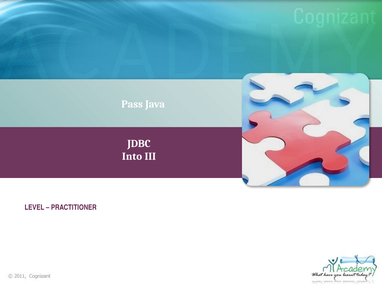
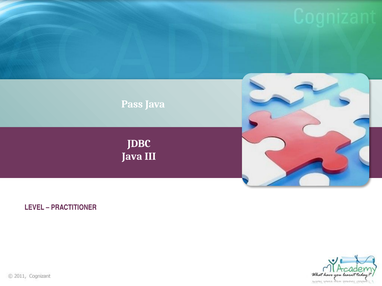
Into at (132, 157): Into -> Java
